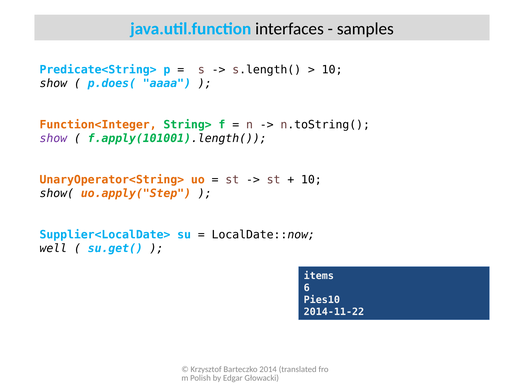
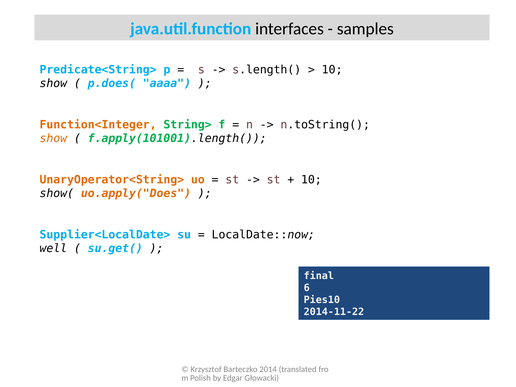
show at (53, 138) colour: purple -> orange
uo.apply("Step: uo.apply("Step -> uo.apply("Does
items: items -> final
